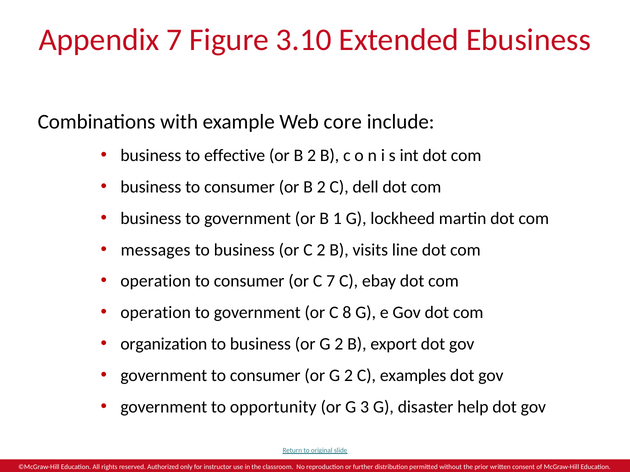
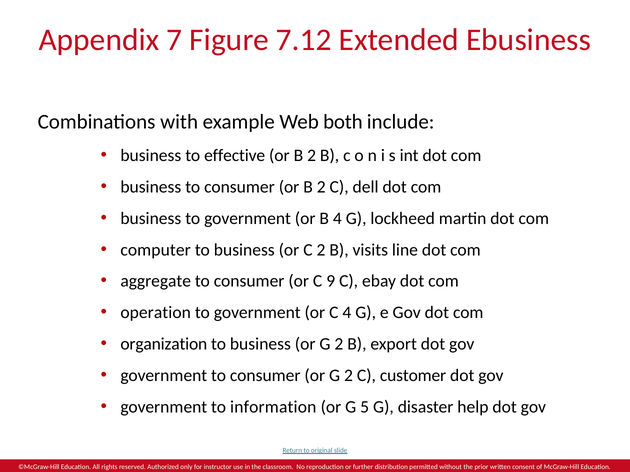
3.10: 3.10 -> 7.12
core: core -> both
B 1: 1 -> 4
messages: messages -> computer
operation at (156, 282): operation -> aggregate
C 7: 7 -> 9
C 8: 8 -> 4
examples: examples -> customer
opportunity: opportunity -> information
3: 3 -> 5
